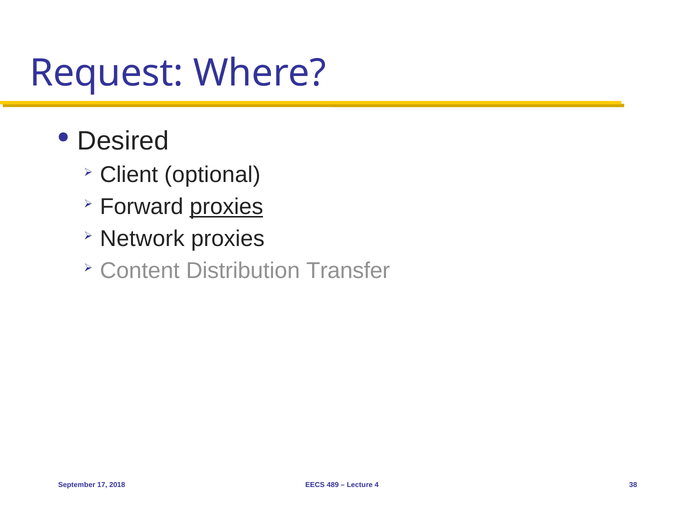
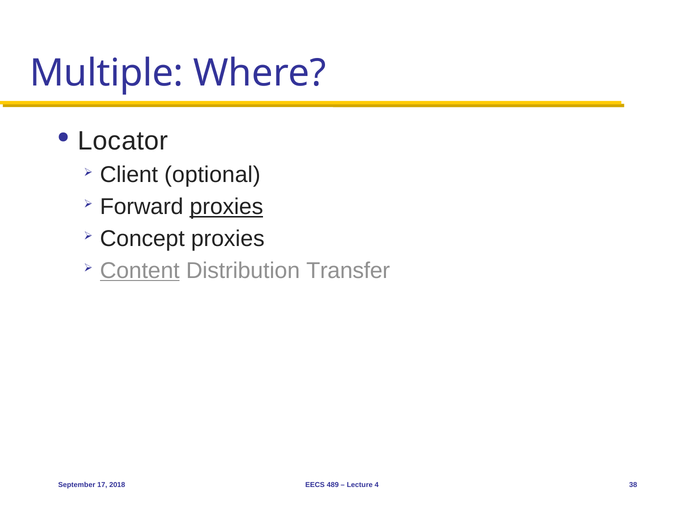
Request: Request -> Multiple
Desired: Desired -> Locator
Network: Network -> Concept
Content underline: none -> present
